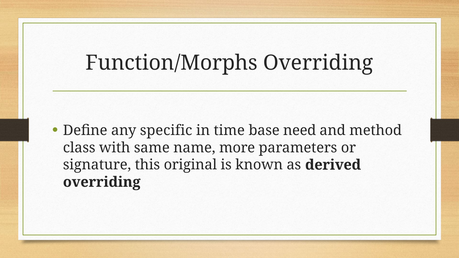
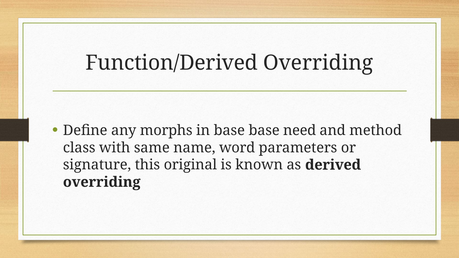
Function/Morphs: Function/Morphs -> Function/Derived
specific: specific -> morphs
in time: time -> base
more: more -> word
